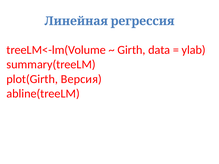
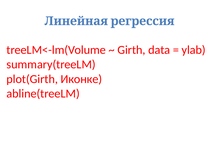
Версия: Версия -> Иконке
